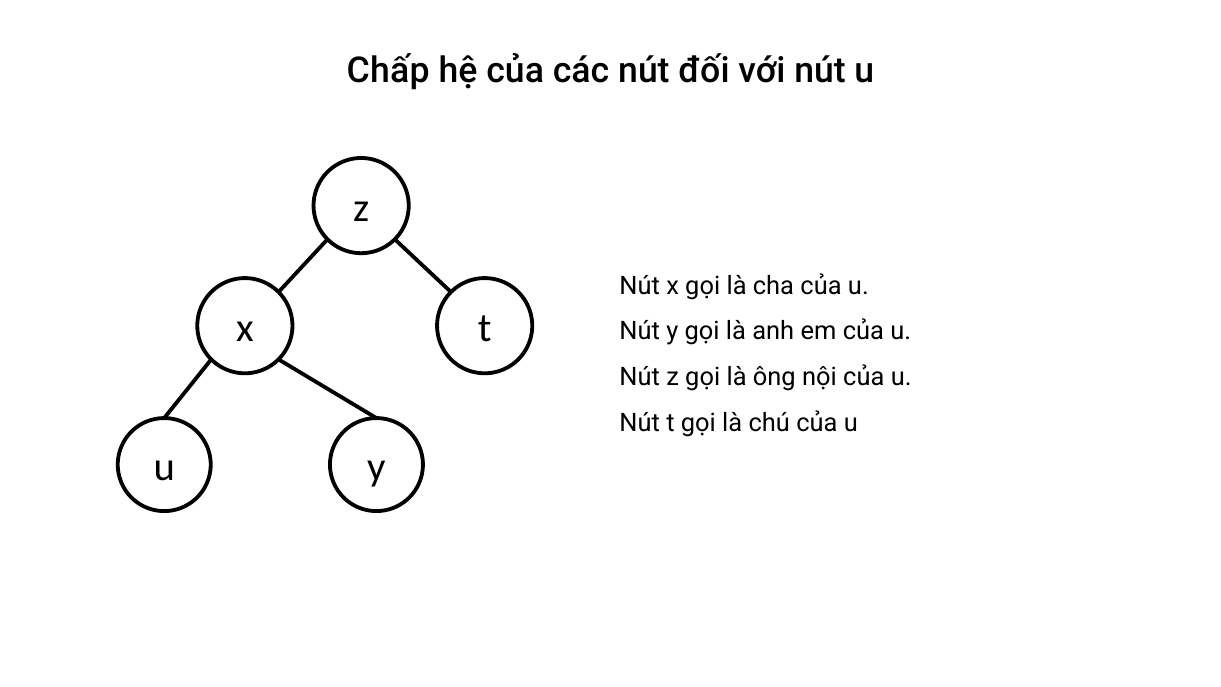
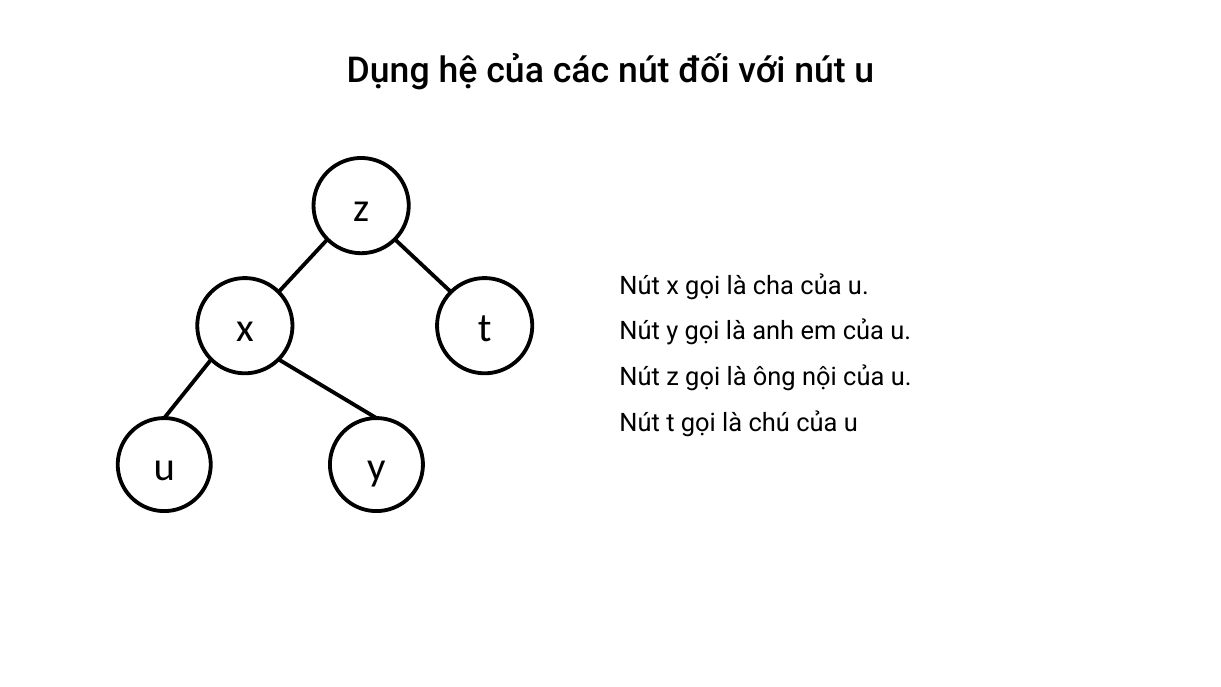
Chấp: Chấp -> Dụng
